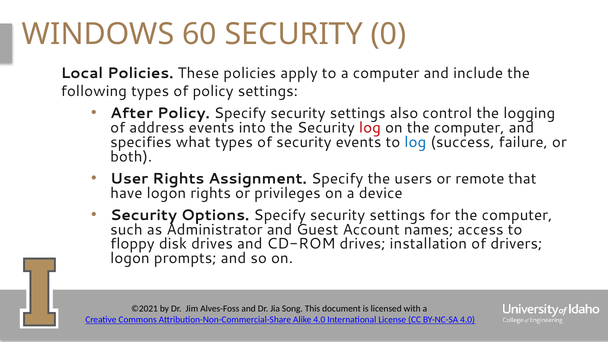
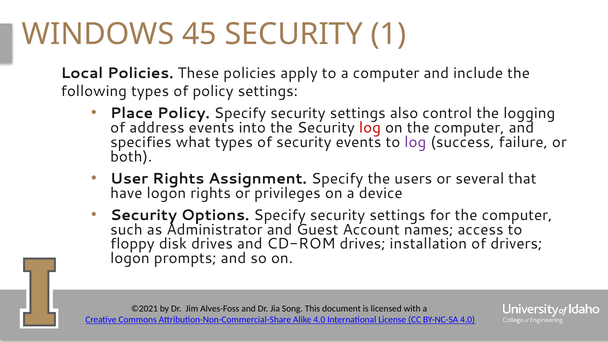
60: 60 -> 45
0: 0 -> 1
After: After -> Place
log at (415, 142) colour: blue -> purple
remote: remote -> several
